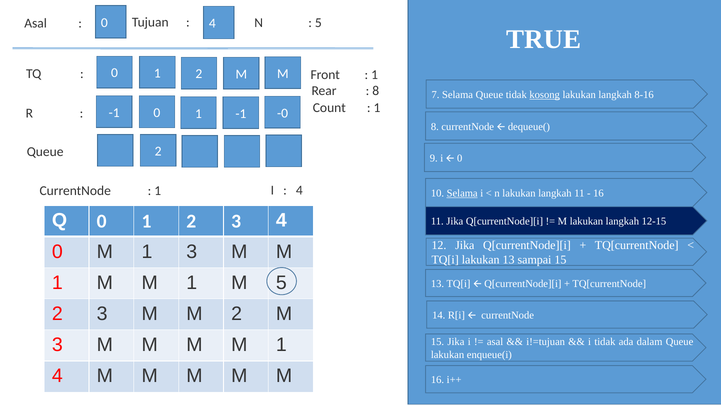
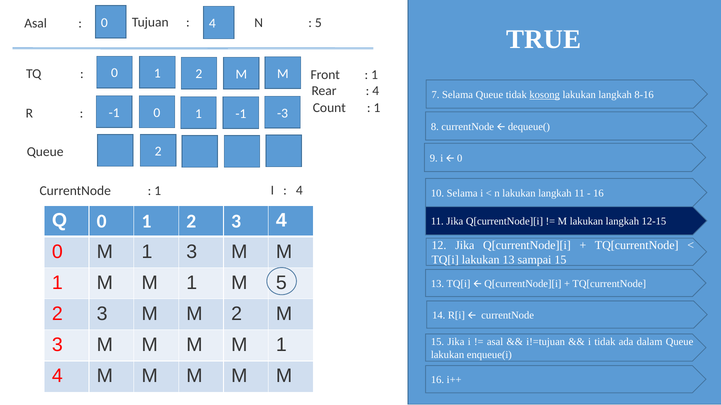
8 at (376, 91): 8 -> 4
-0: -0 -> -3
Selama at (462, 194) underline: present -> none
